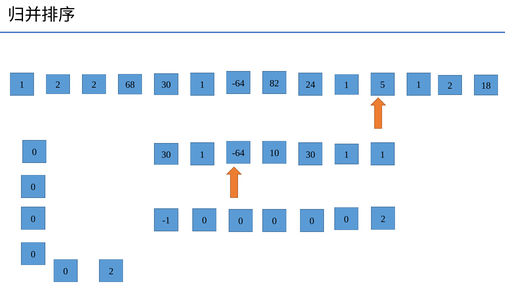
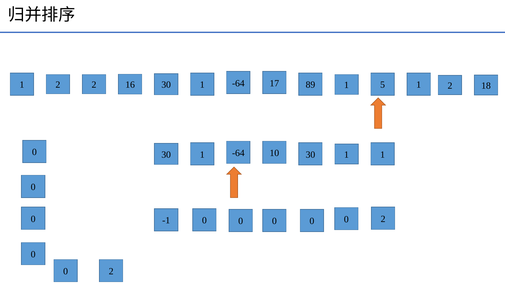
68: 68 -> 16
82: 82 -> 17
24: 24 -> 89
